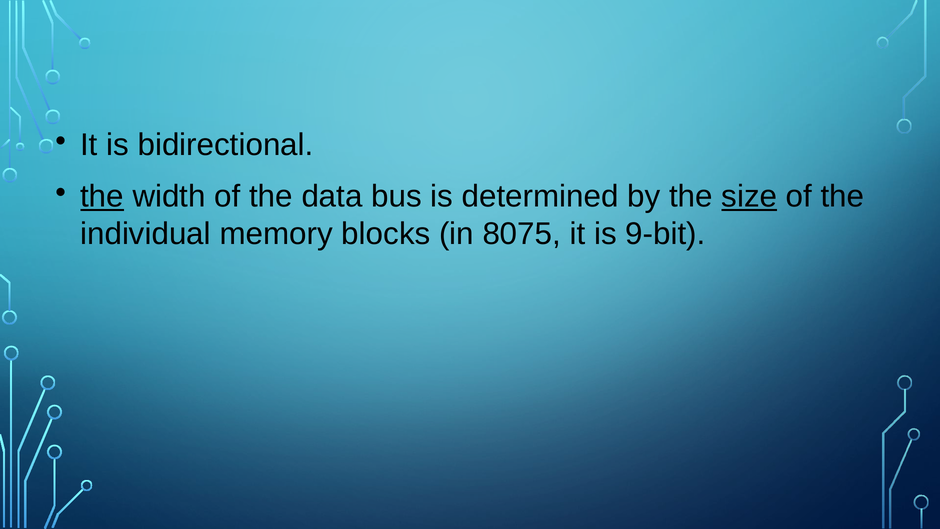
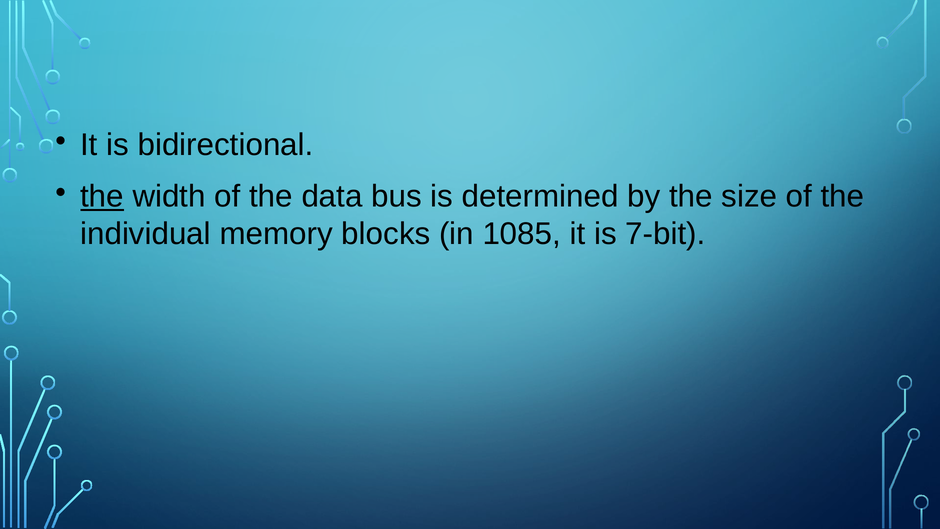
size underline: present -> none
8075: 8075 -> 1085
9-bit: 9-bit -> 7-bit
